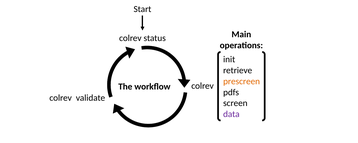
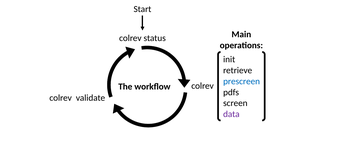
prescreen colour: orange -> blue
